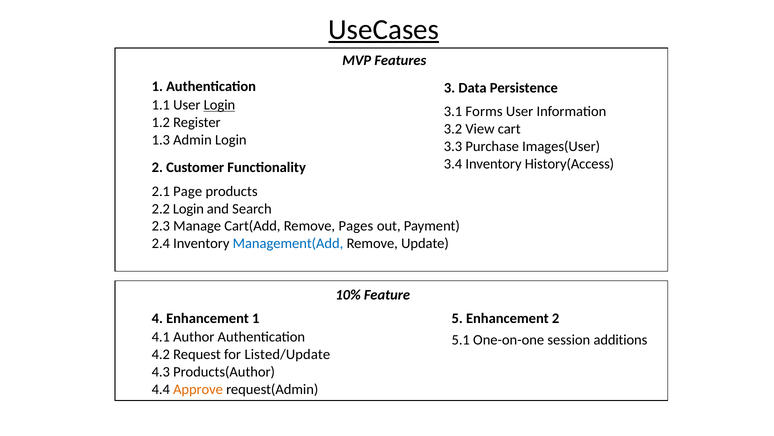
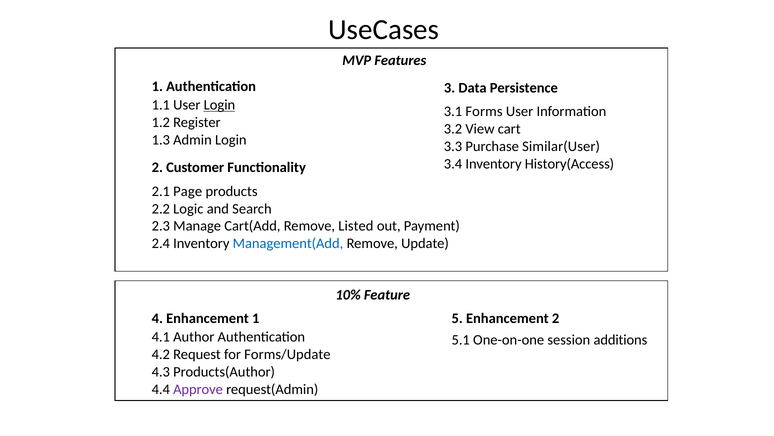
UseCases underline: present -> none
Images(User: Images(User -> Similar(User
2.2 Login: Login -> Logic
Pages: Pages -> Listed
Listed/Update: Listed/Update -> Forms/Update
Approve colour: orange -> purple
